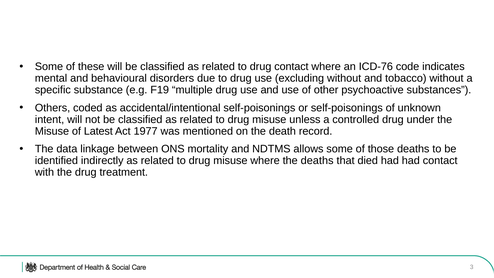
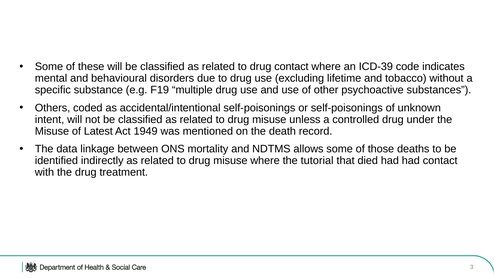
ICD-76: ICD-76 -> ICD-39
excluding without: without -> lifetime
1977: 1977 -> 1949
the deaths: deaths -> tutorial
